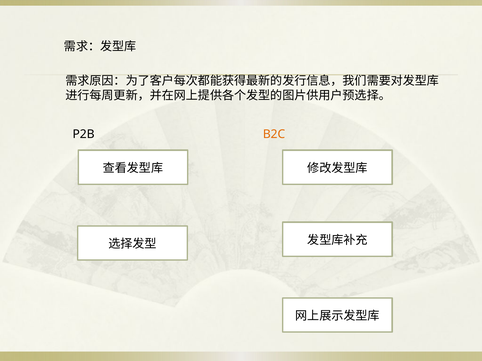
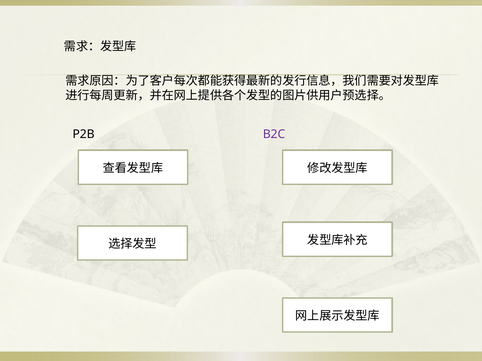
B2C colour: orange -> purple
